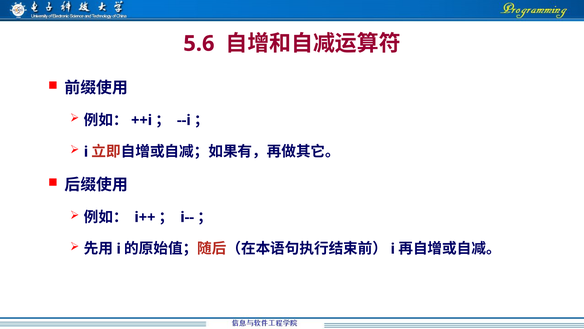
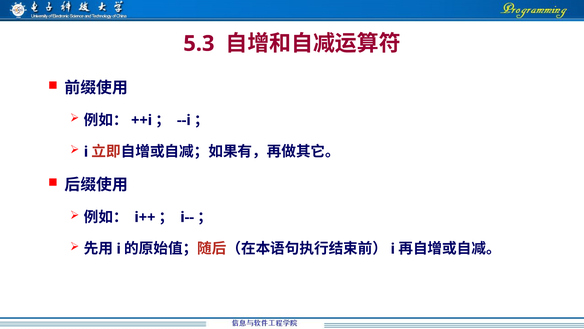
5.6: 5.6 -> 5.3
